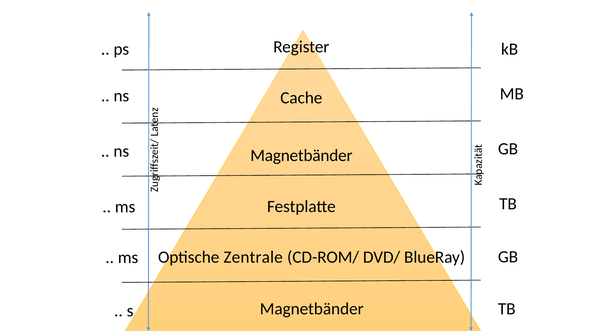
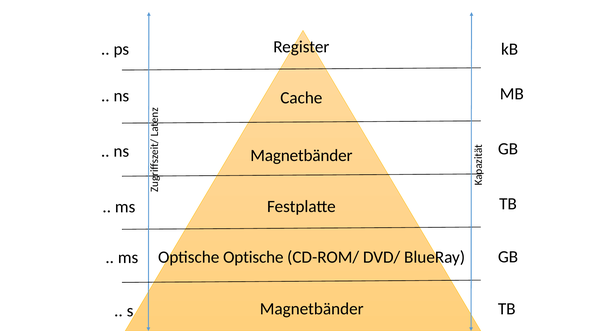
Optische Zentrale: Zentrale -> Optische
